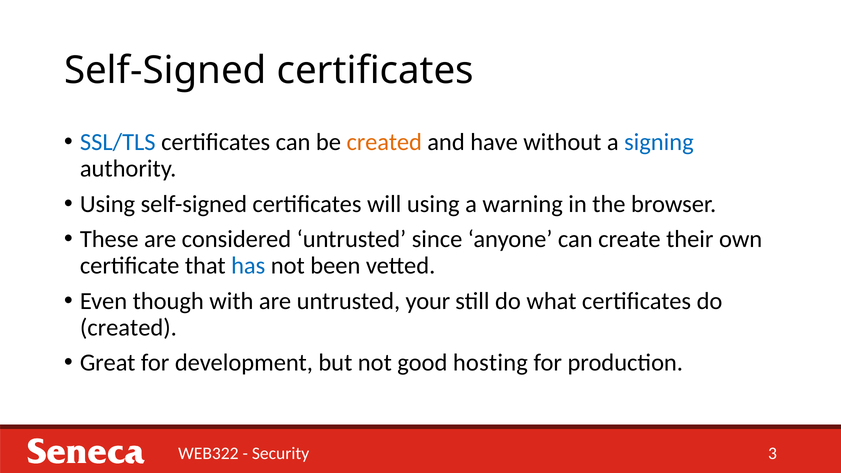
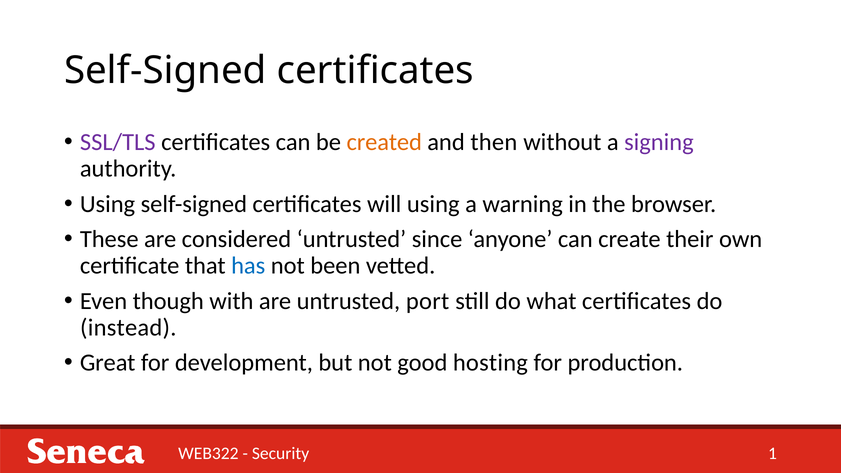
SSL/TLS colour: blue -> purple
have: have -> then
signing colour: blue -> purple
your: your -> port
created at (128, 327): created -> instead
3: 3 -> 1
